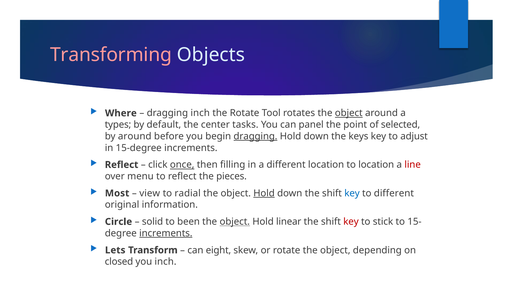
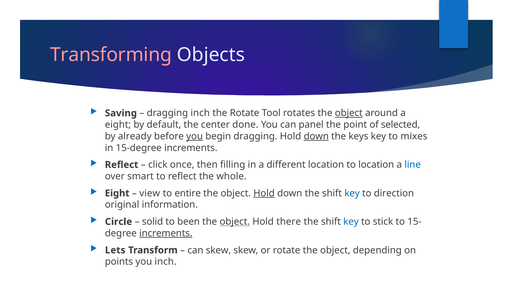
Where: Where -> Saving
types at (118, 125): types -> eight
tasks: tasks -> done
by around: around -> already
you at (195, 136) underline: none -> present
dragging at (255, 136) underline: present -> none
down at (316, 136) underline: none -> present
adjust: adjust -> mixes
once underline: present -> none
line colour: red -> blue
menu: menu -> smart
pieces: pieces -> whole
Most at (117, 193): Most -> Eight
radial: radial -> entire
to different: different -> direction
linear: linear -> there
key at (351, 221) colour: red -> blue
can eight: eight -> skew
closed: closed -> points
